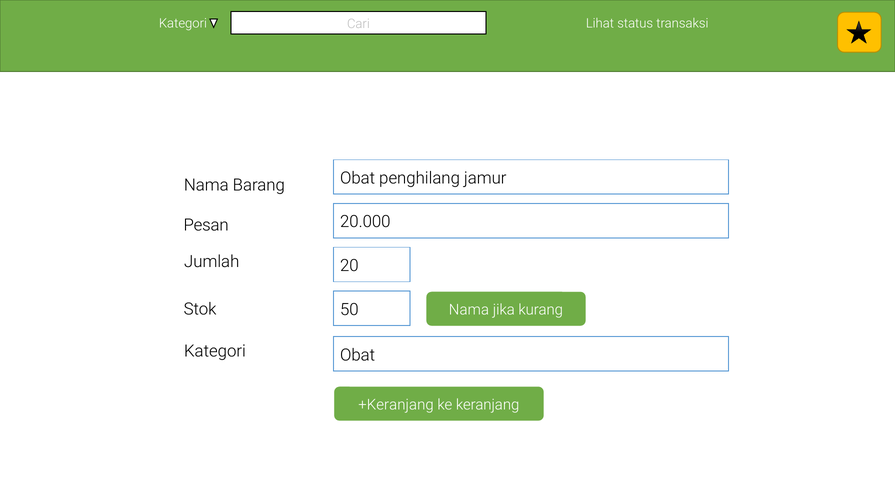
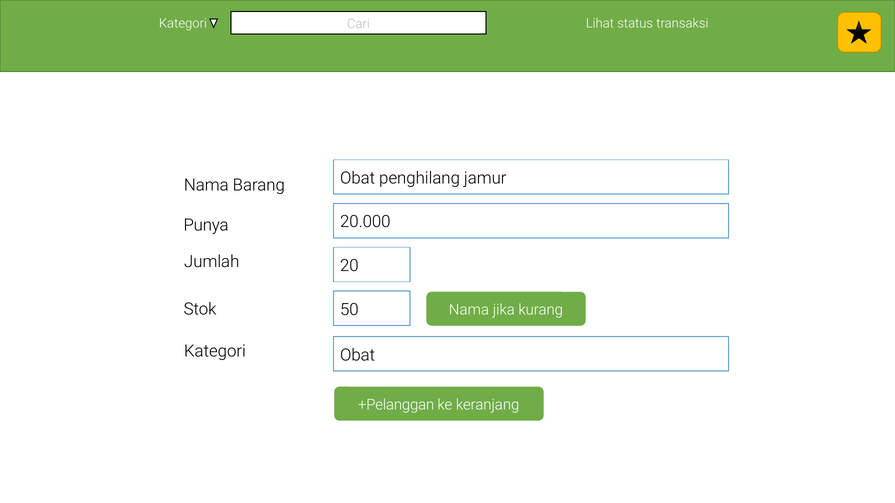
Pesan: Pesan -> Punya
+Keranjang: +Keranjang -> +Pelanggan
